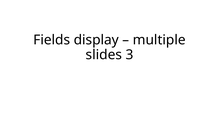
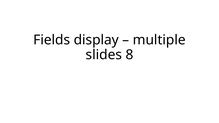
3: 3 -> 8
